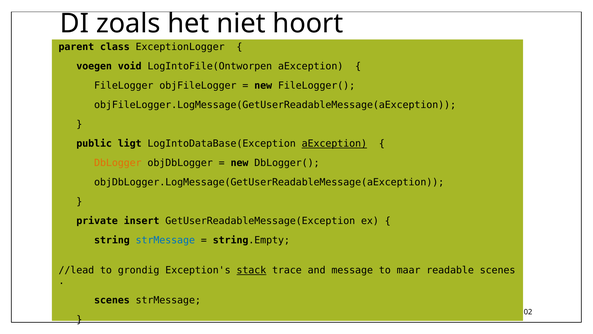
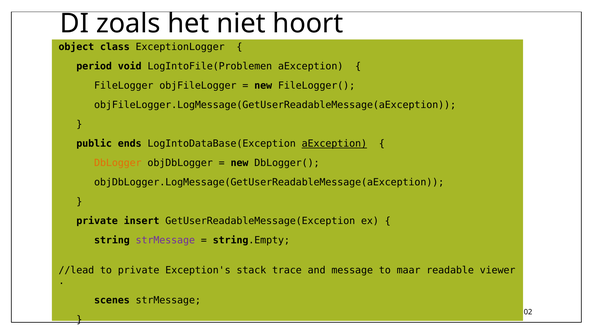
parent: parent -> object
voegen: voegen -> period
LogIntoFile(Ontworpen: LogIntoFile(Ontworpen -> LogIntoFile(Problemen
ligt: ligt -> ends
strMessage at (165, 240) colour: blue -> purple
to grondig: grondig -> private
stack underline: present -> none
readable scenes: scenes -> viewer
